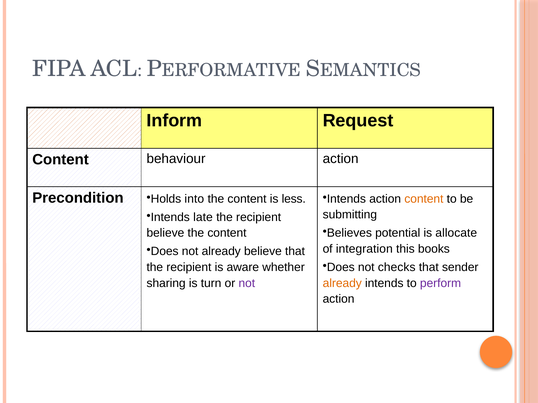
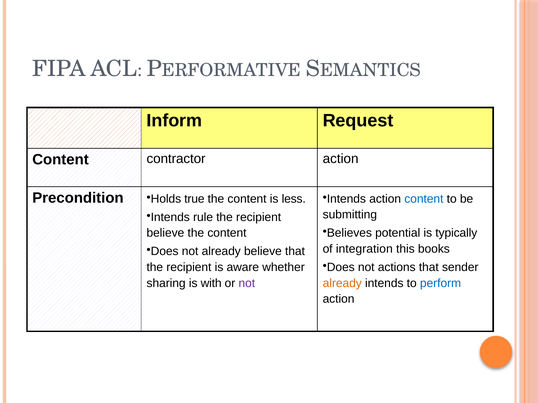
behaviour: behaviour -> contractor
into: into -> true
content at (424, 199) colour: orange -> blue
late: late -> rule
allocate: allocate -> typically
checks: checks -> actions
turn: turn -> with
perform colour: purple -> blue
